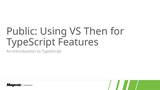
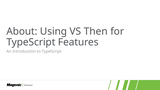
Public: Public -> About
